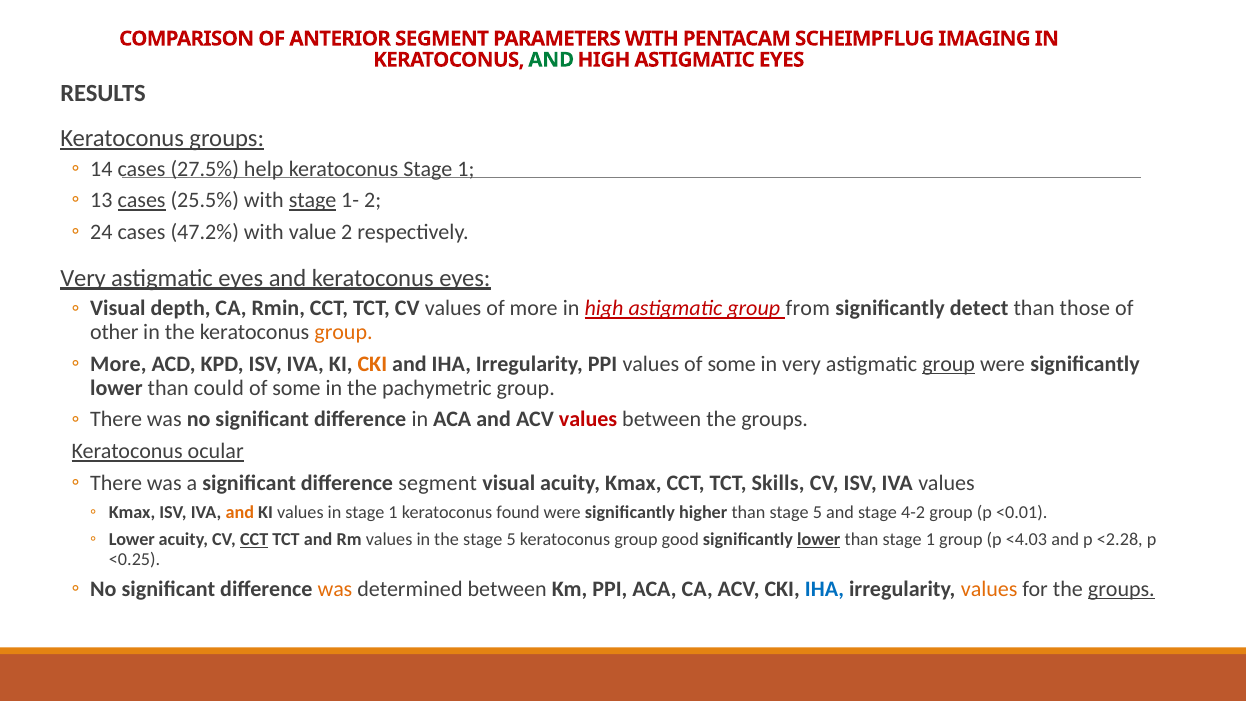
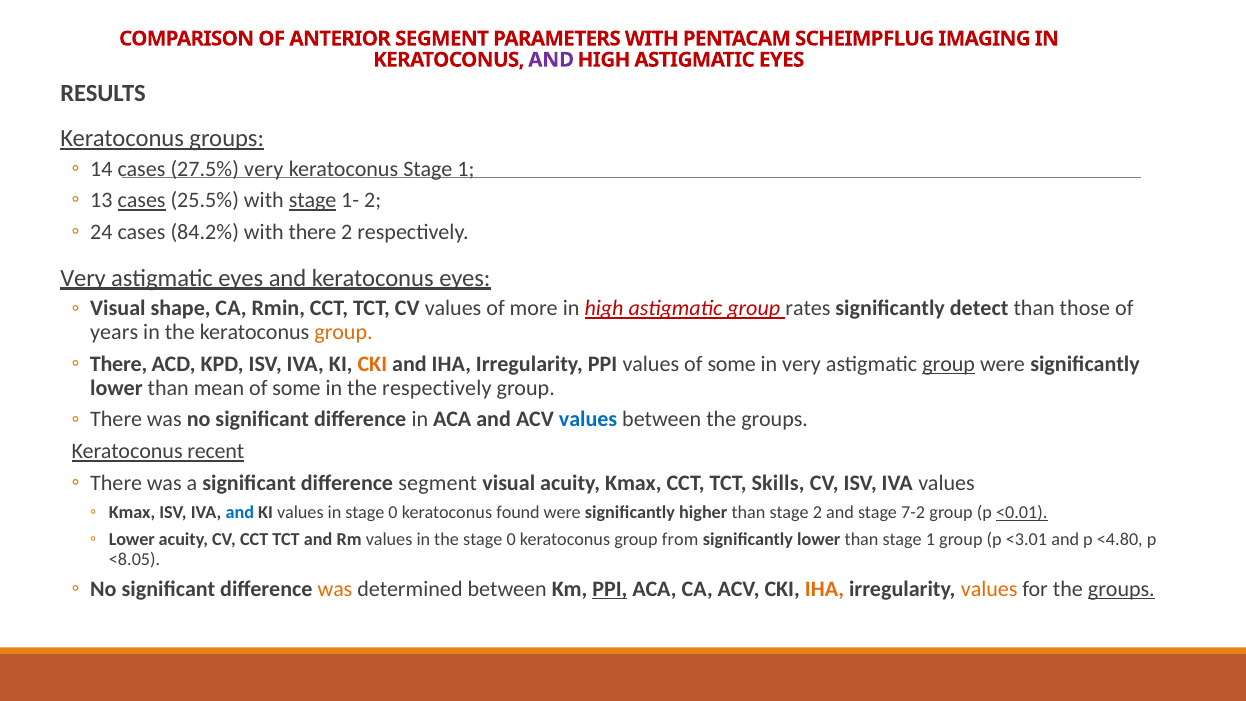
AND at (551, 60) colour: green -> purple
27.5% help: help -> very
47.2%: 47.2% -> 84.2%
with value: value -> there
depth: depth -> shape
from: from -> rates
other: other -> years
More at (118, 364): More -> There
could: could -> mean
the pachymetric: pachymetric -> respectively
values at (588, 419) colour: red -> blue
ocular: ocular -> recent
and at (240, 512) colour: orange -> blue
in stage 1: 1 -> 0
than stage 5: 5 -> 2
4-2: 4-2 -> 7-2
<0.01 underline: none -> present
CCT at (254, 540) underline: present -> none
the stage 5: 5 -> 0
good: good -> from
lower at (819, 540) underline: present -> none
<4.03: <4.03 -> <3.01
<2.28: <2.28 -> <4.80
<0.25: <0.25 -> <8.05
PPI at (610, 589) underline: none -> present
IHA at (824, 589) colour: blue -> orange
